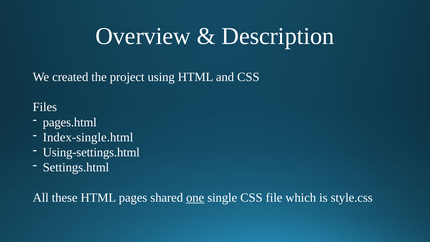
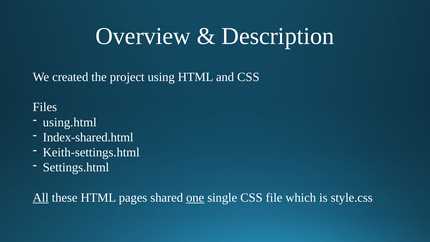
pages.html: pages.html -> using.html
Index-single.html: Index-single.html -> Index-shared.html
Using-settings.html: Using-settings.html -> Keith-settings.html
All underline: none -> present
